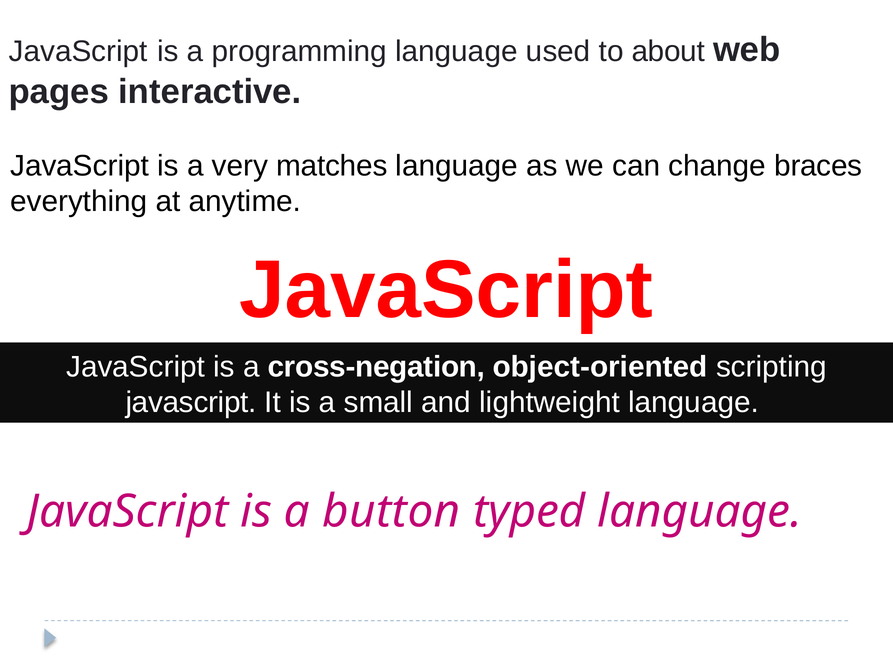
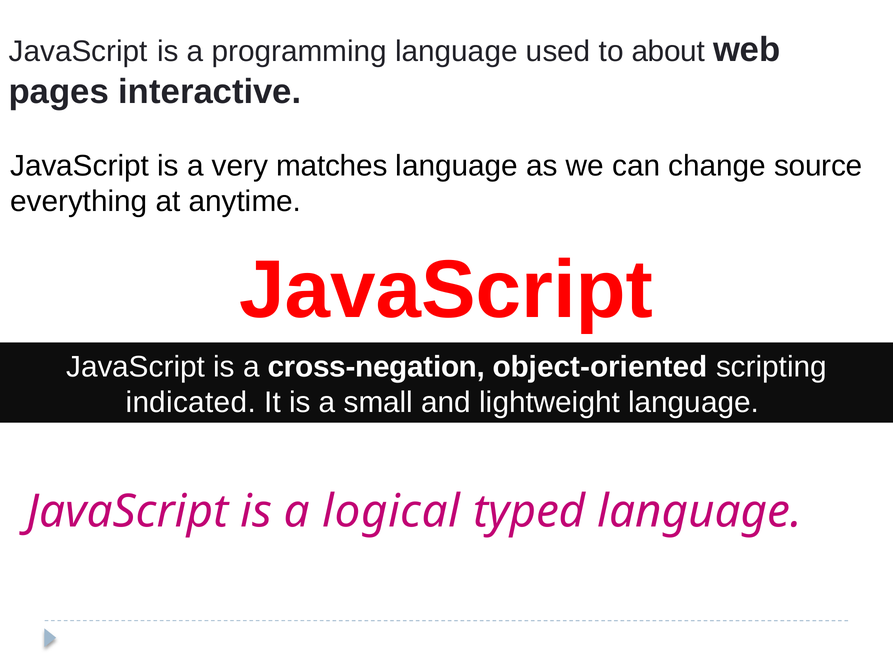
braces: braces -> source
javascript at (191, 402): javascript -> indicated
button: button -> logical
